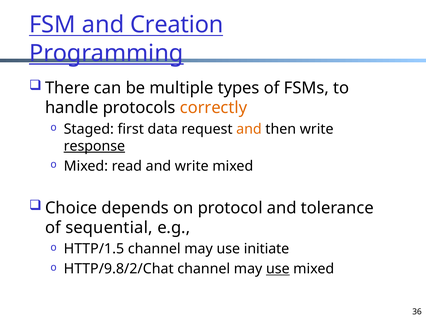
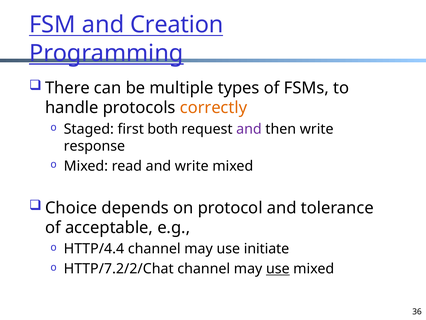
data: data -> both
and at (249, 129) colour: orange -> purple
response underline: present -> none
sequential: sequential -> acceptable
HTTP/1.5: HTTP/1.5 -> HTTP/4.4
HTTP/9.8/2/Chat: HTTP/9.8/2/Chat -> HTTP/7.2/2/Chat
